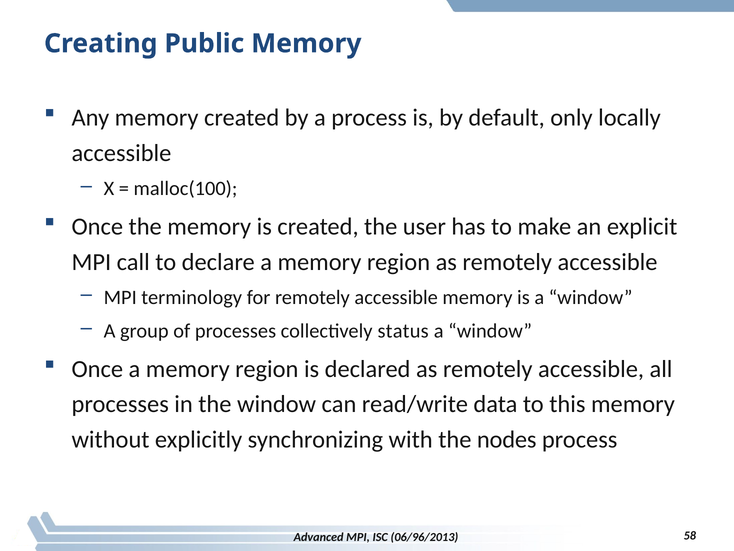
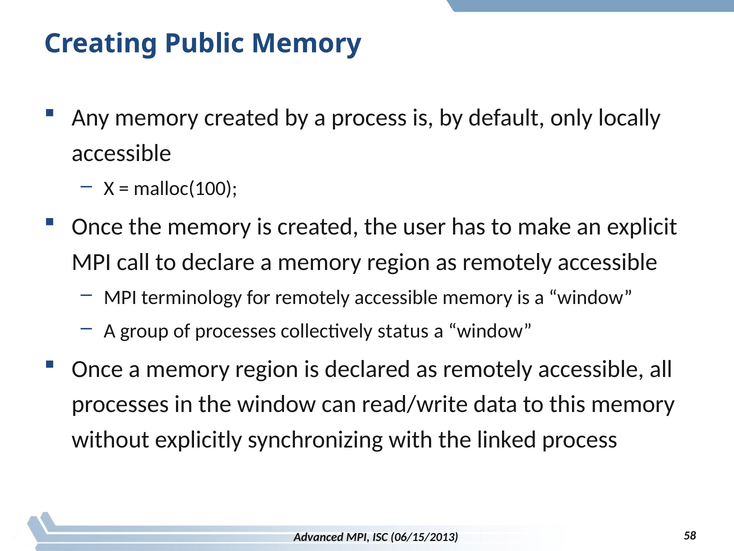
nodes: nodes -> linked
06/96/2013: 06/96/2013 -> 06/15/2013
